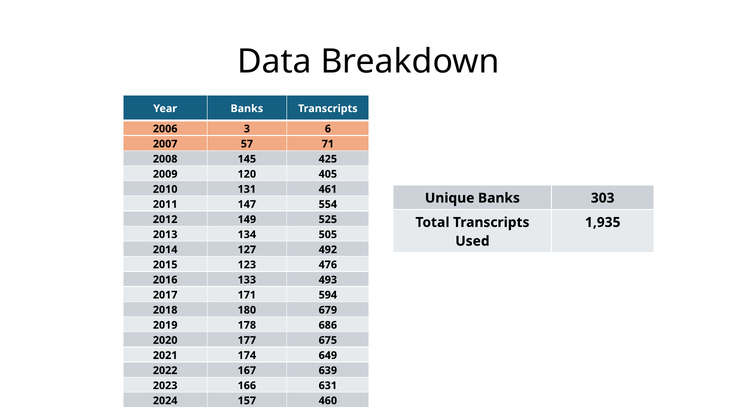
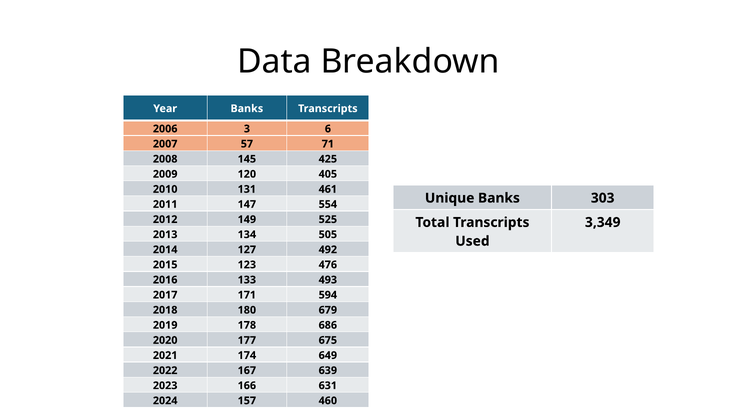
1,935: 1,935 -> 3,349
